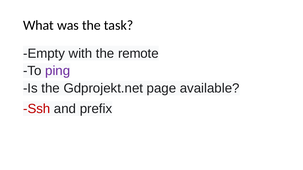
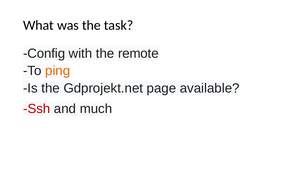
Empty: Empty -> Config
ping colour: purple -> orange
prefix: prefix -> much
